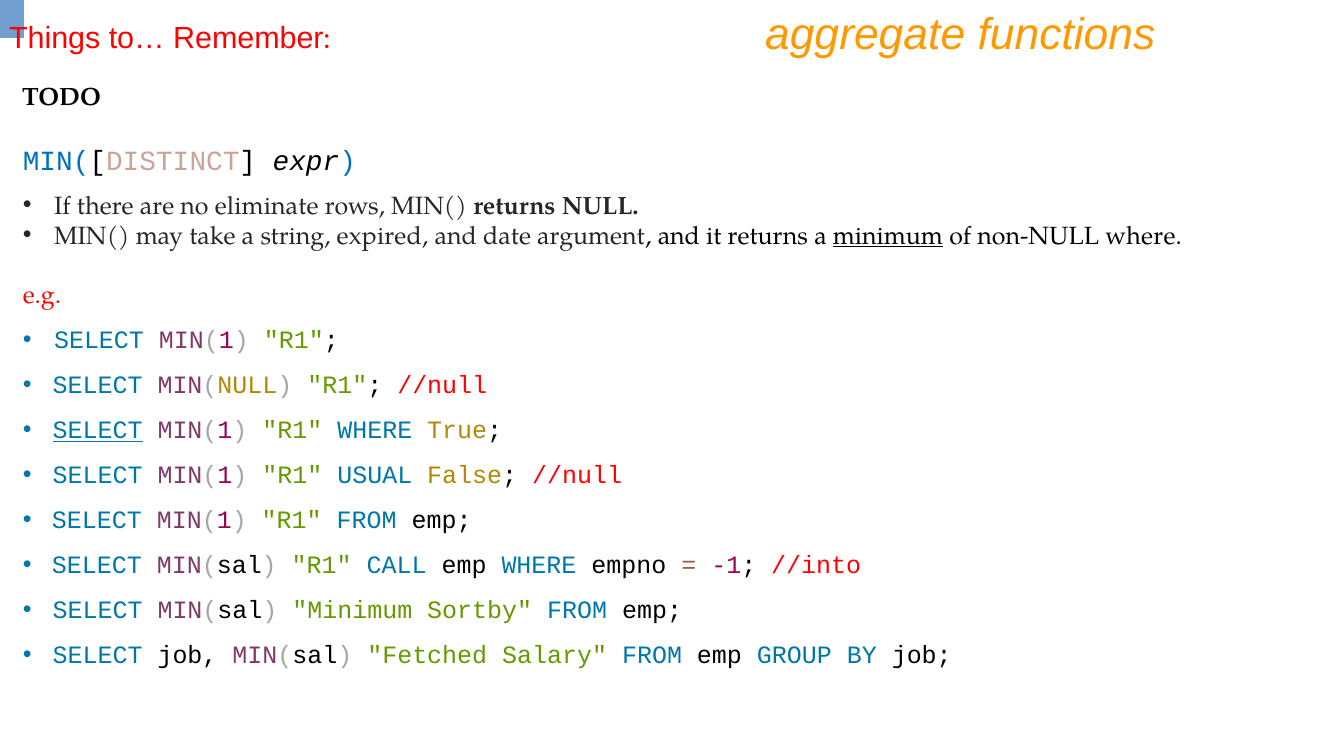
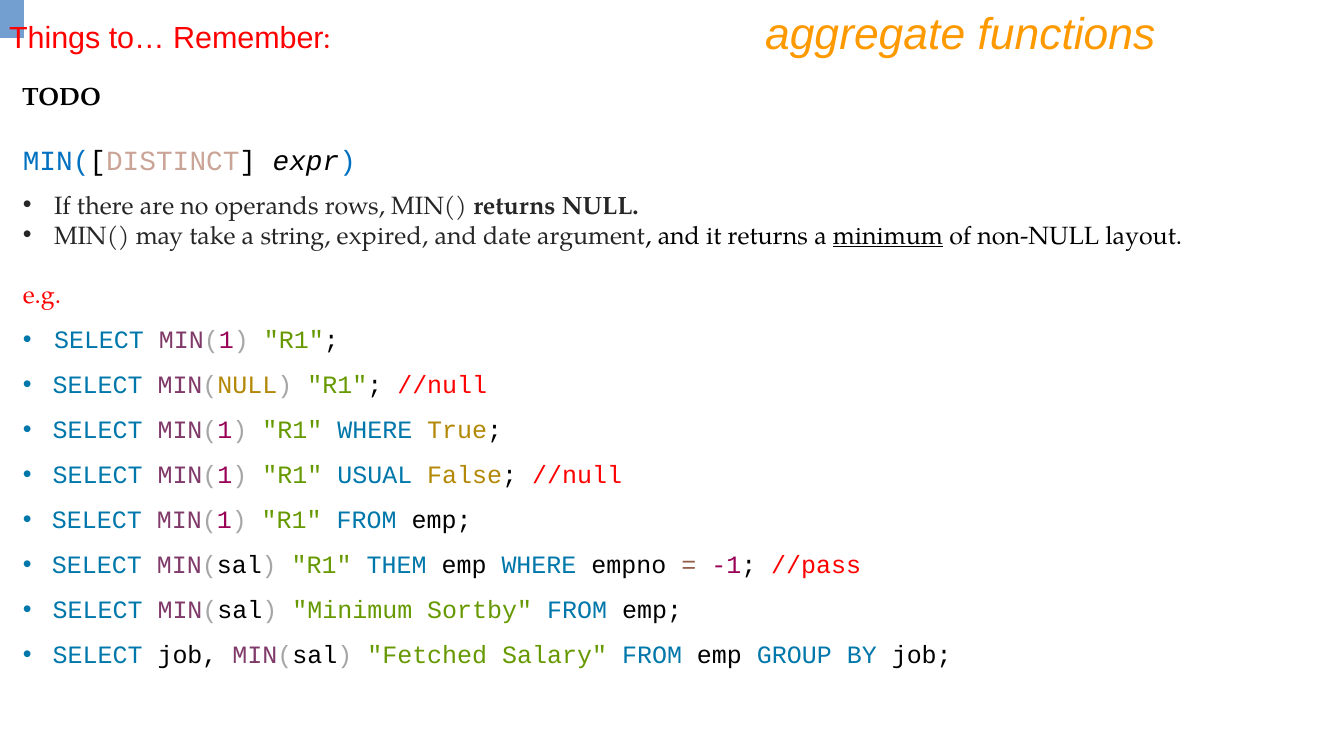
eliminate: eliminate -> operands
non-NULL where: where -> layout
SELECT at (98, 431) underline: present -> none
CALL: CALL -> THEM
//into: //into -> //pass
